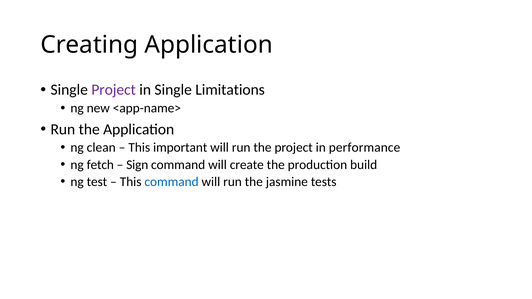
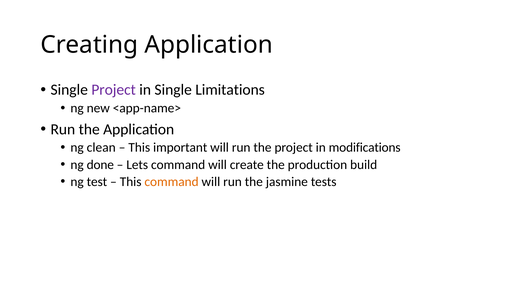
performance: performance -> modifications
fetch: fetch -> done
Sign: Sign -> Lets
command at (172, 182) colour: blue -> orange
